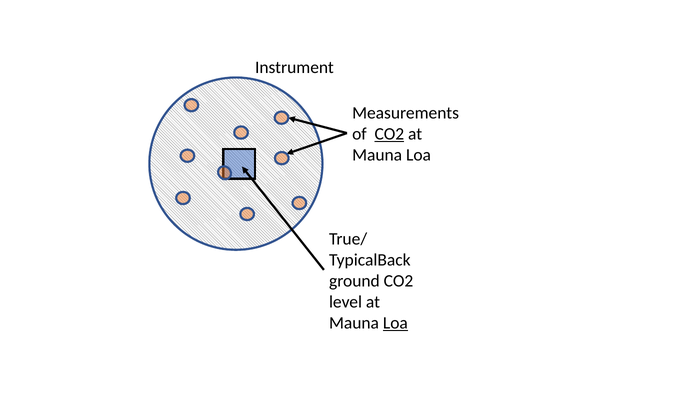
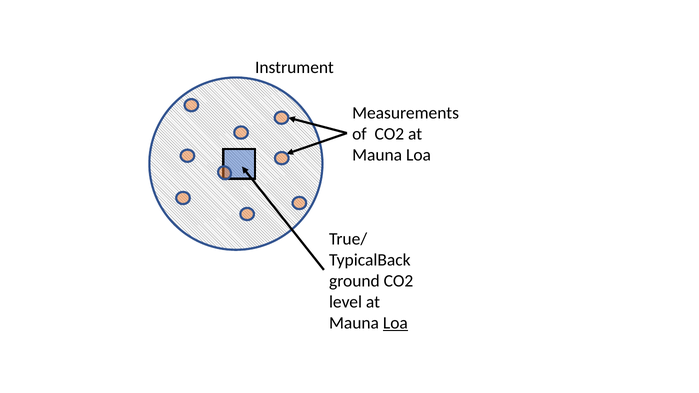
CO2 at (389, 134) underline: present -> none
